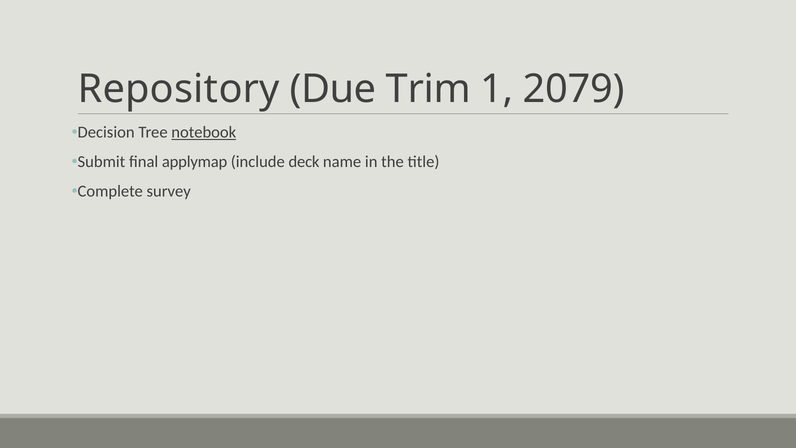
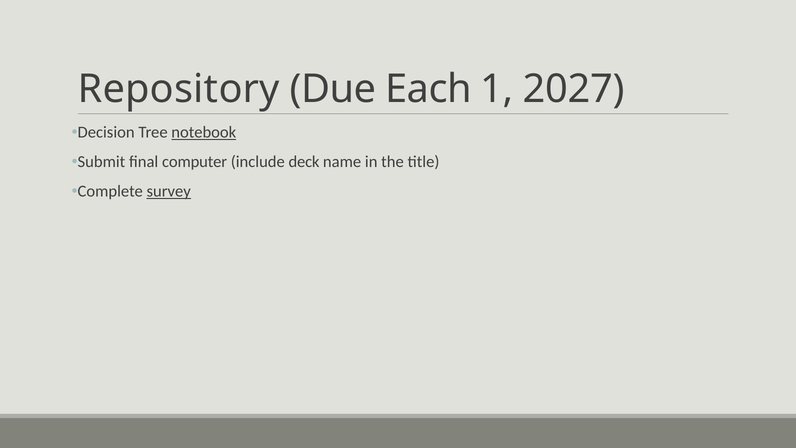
Trim: Trim -> Each
2079: 2079 -> 2027
applymap: applymap -> computer
survey underline: none -> present
